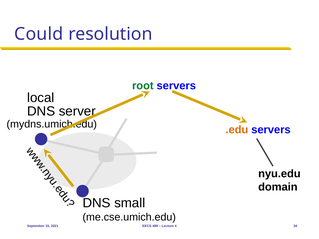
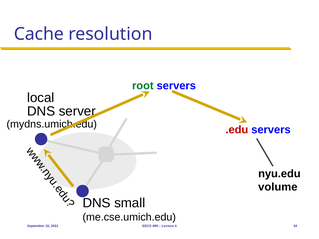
Could: Could -> Cache
.edu colour: orange -> red
domain: domain -> volume
